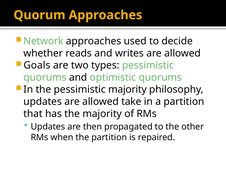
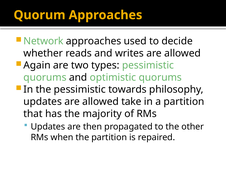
Goals: Goals -> Again
pessimistic majority: majority -> towards
